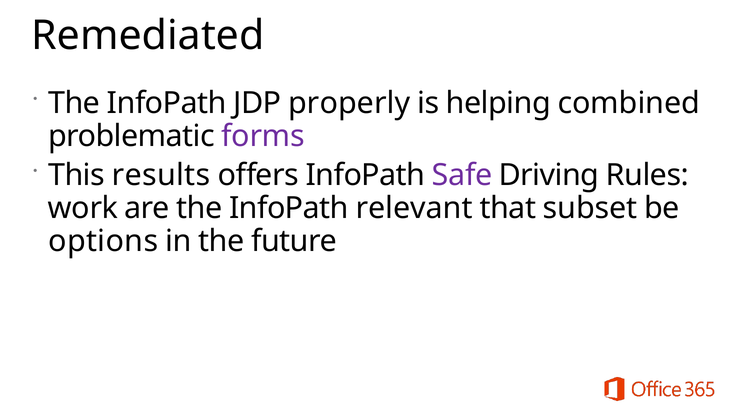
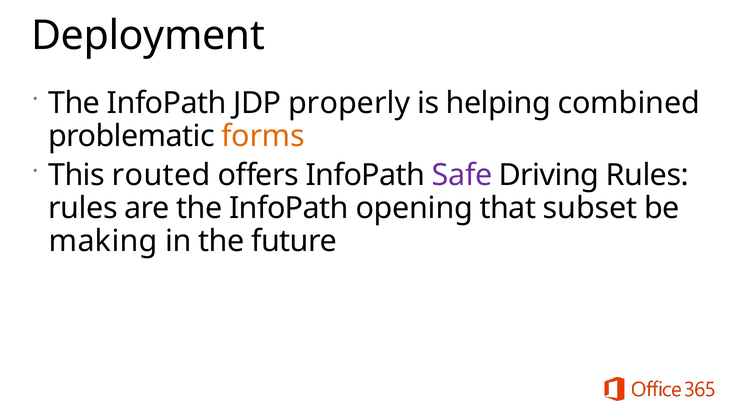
Remediated: Remediated -> Deployment
forms colour: purple -> orange
results: results -> routed
work at (83, 208): work -> rules
relevant: relevant -> opening
options: options -> making
